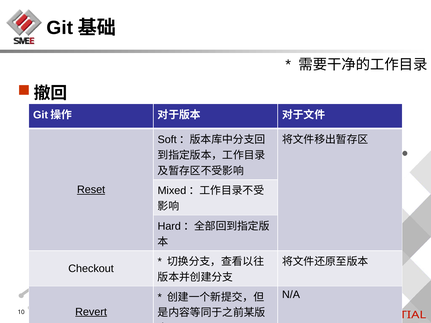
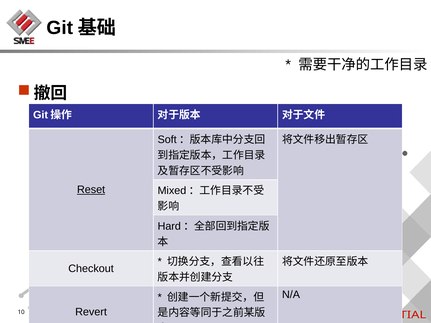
Revert underline: present -> none
